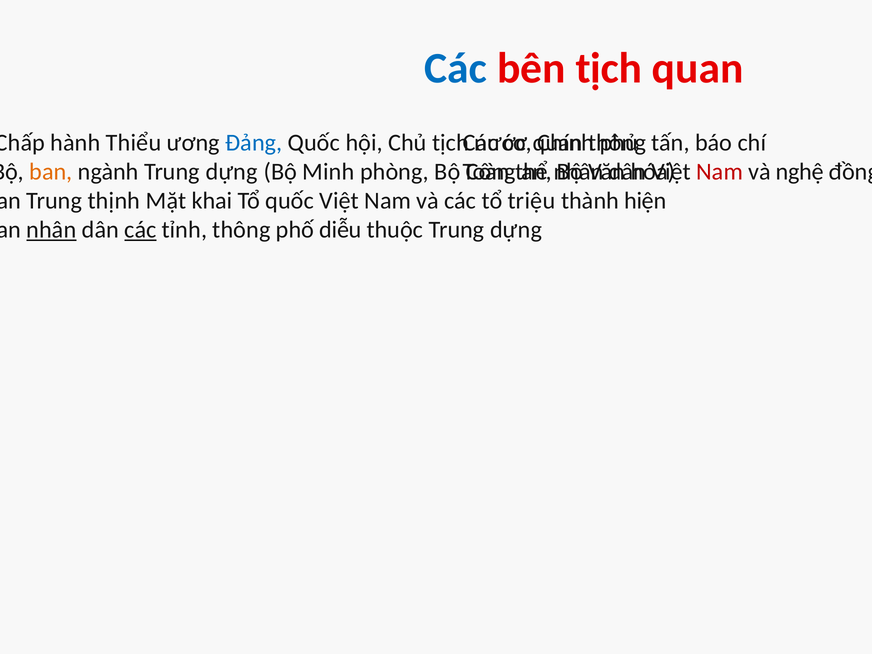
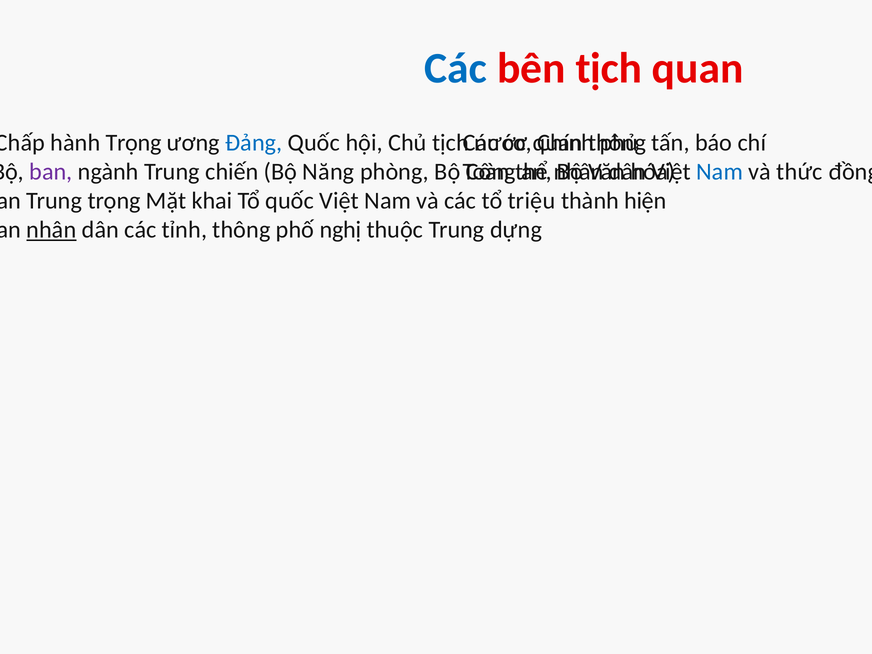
hành Thiểu: Thiểu -> Trọng
ban at (51, 172) colour: orange -> purple
ngành Trung dựng: dựng -> chiến
Minh: Minh -> Năng
Nam at (720, 172) colour: red -> blue
nghệ: nghệ -> thức
Trung thịnh: thịnh -> trọng
các at (140, 230) underline: present -> none
diễu: diễu -> nghị
